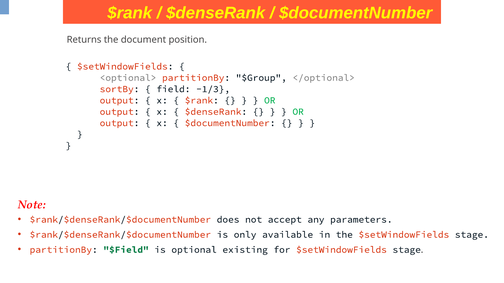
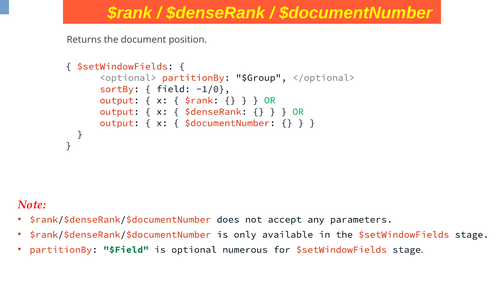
-1/3: -1/3 -> -1/0
existing: existing -> numerous
